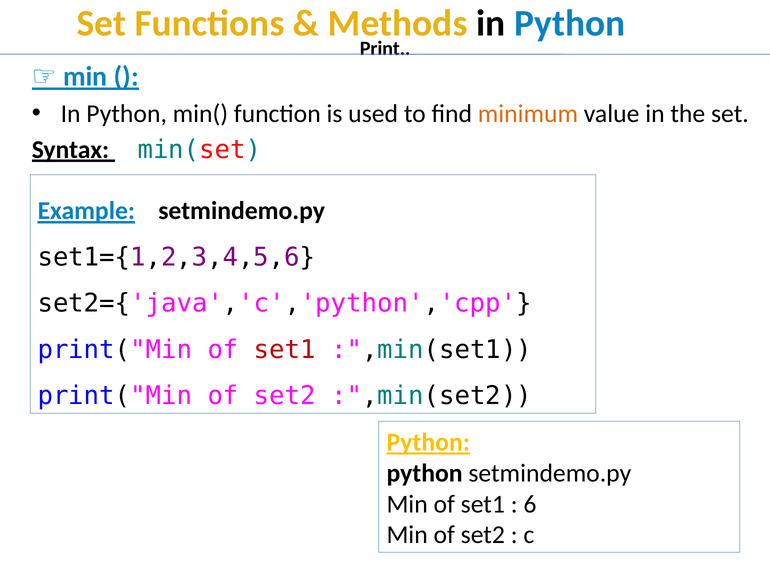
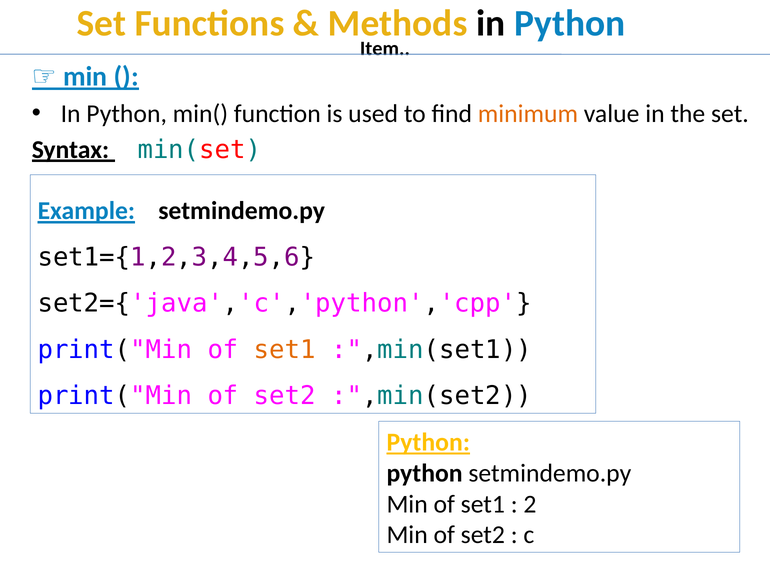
Print: Print -> Item
set1 at (285, 349) colour: red -> orange
6: 6 -> 2
